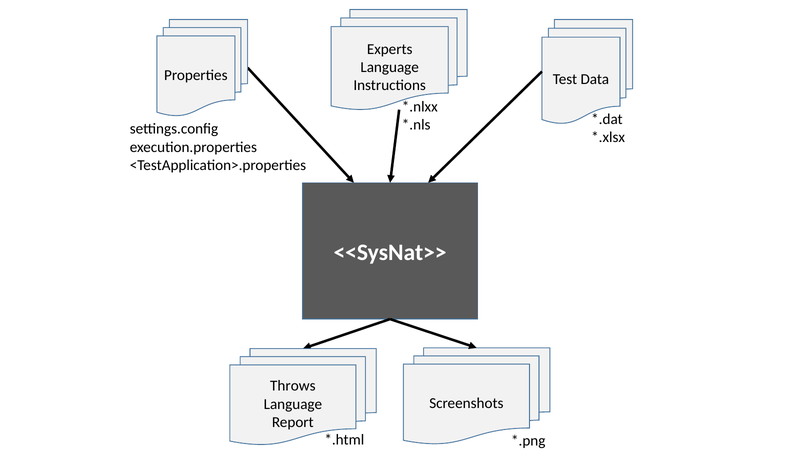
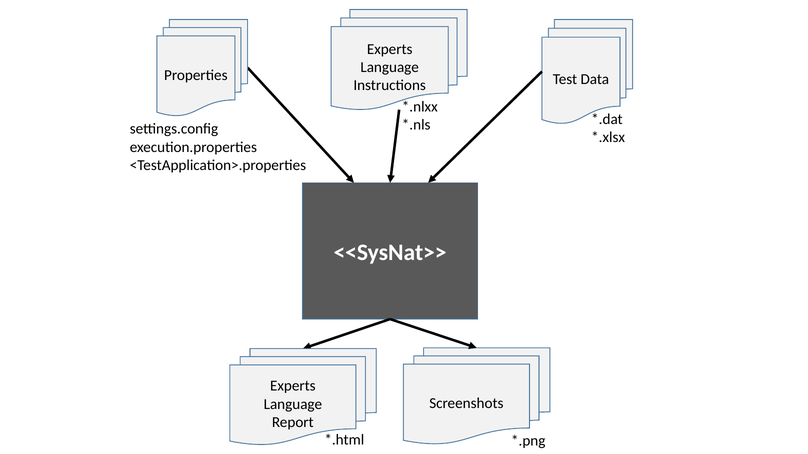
Throws at (293, 386): Throws -> Experts
